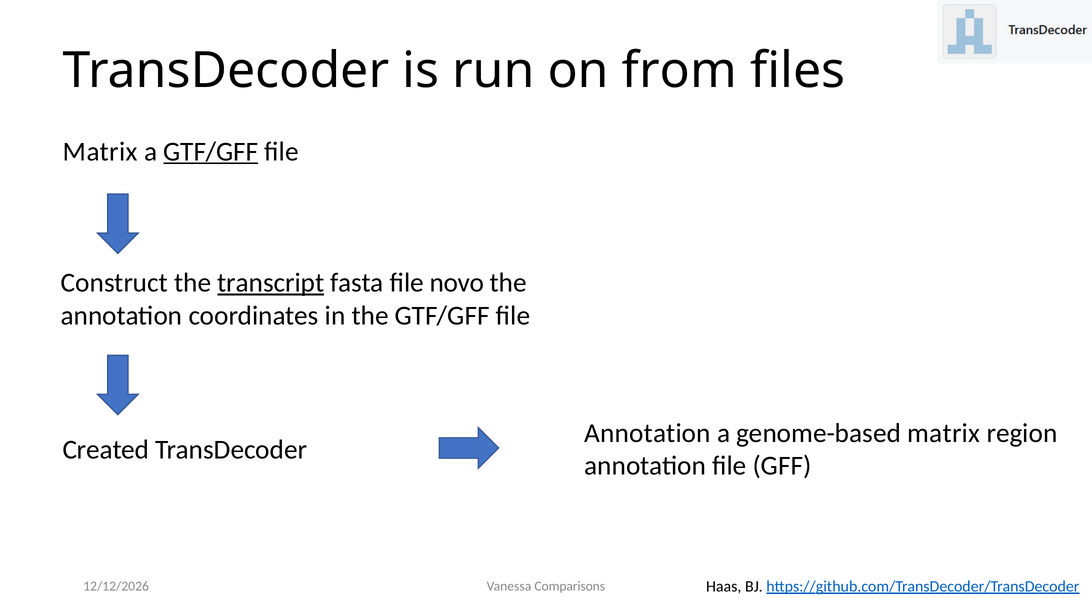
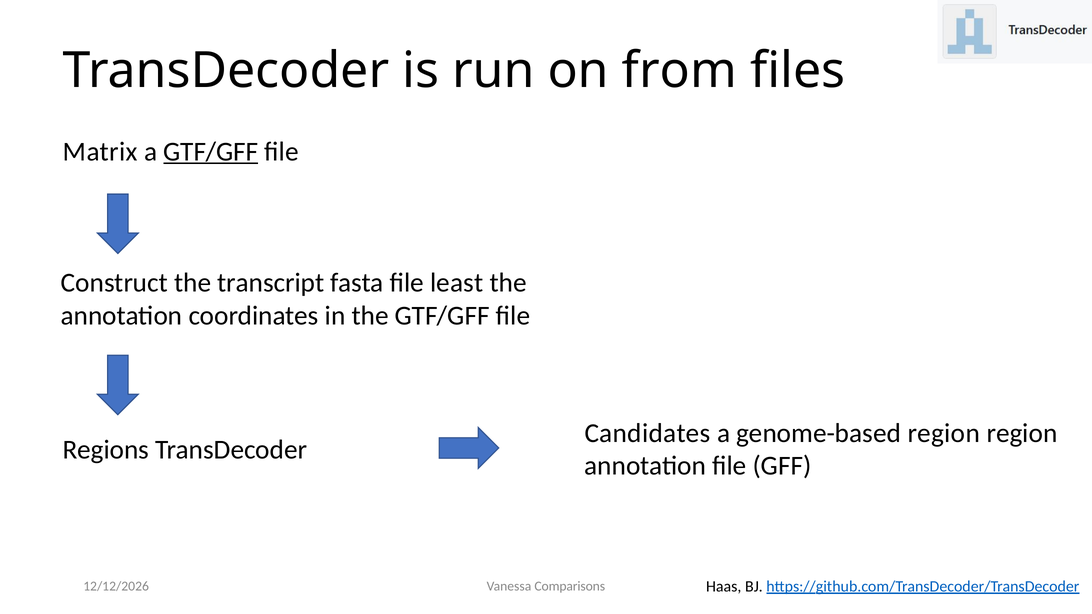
transcript underline: present -> none
novo: novo -> least
Annotation at (648, 433): Annotation -> Candidates
genome-based matrix: matrix -> region
Created: Created -> Regions
